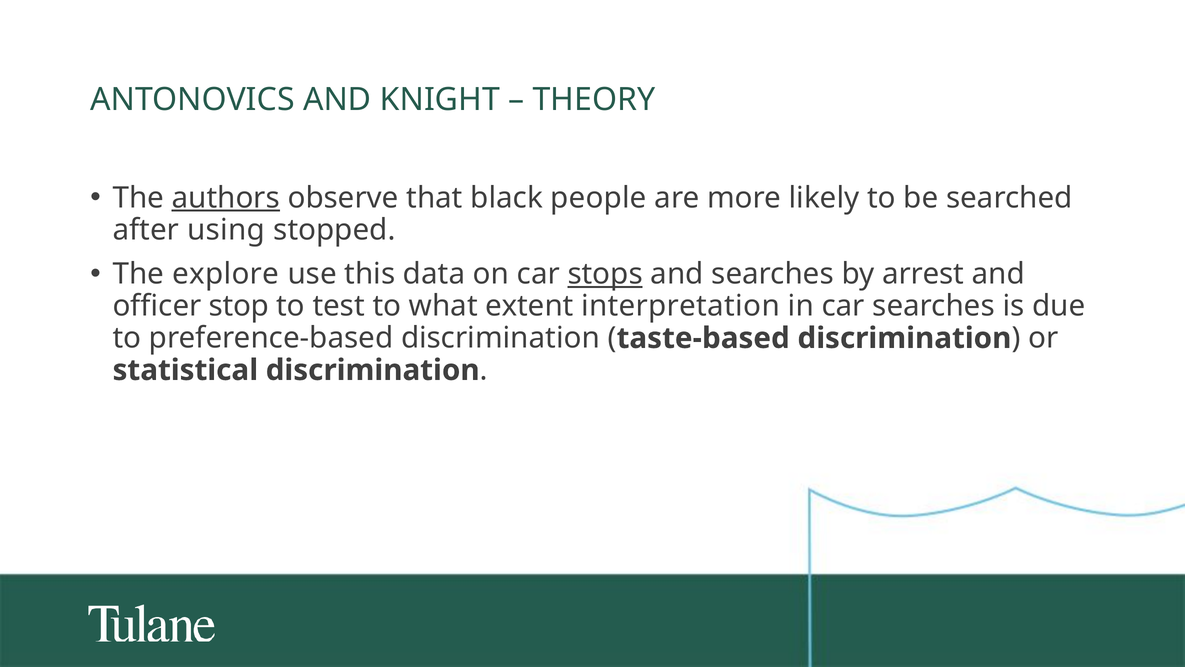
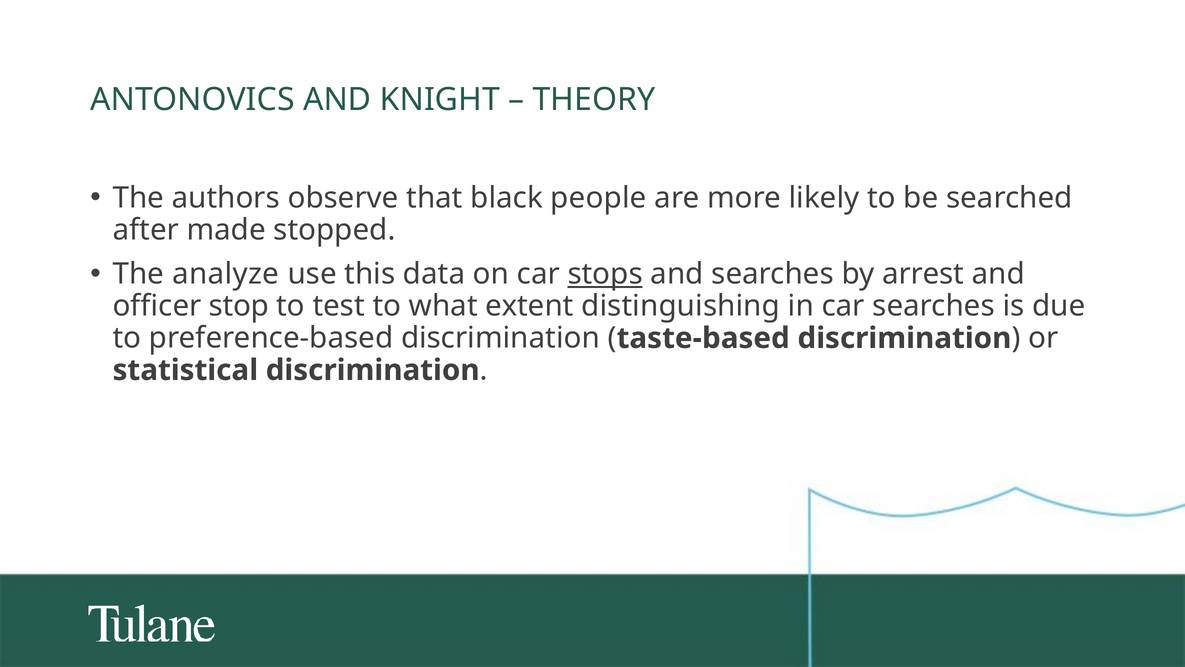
authors underline: present -> none
using: using -> made
explore: explore -> analyze
interpretation: interpretation -> distinguishing
